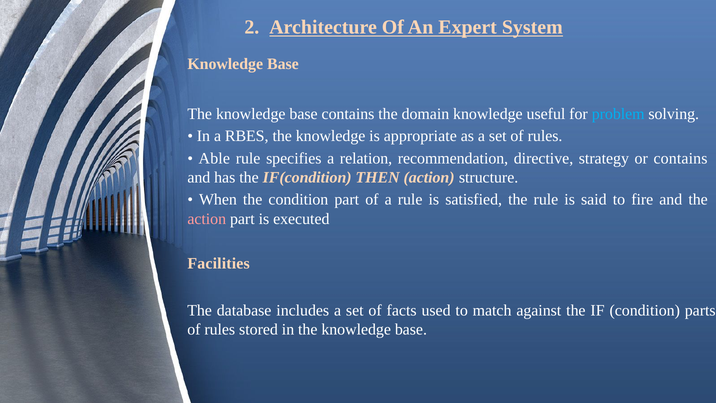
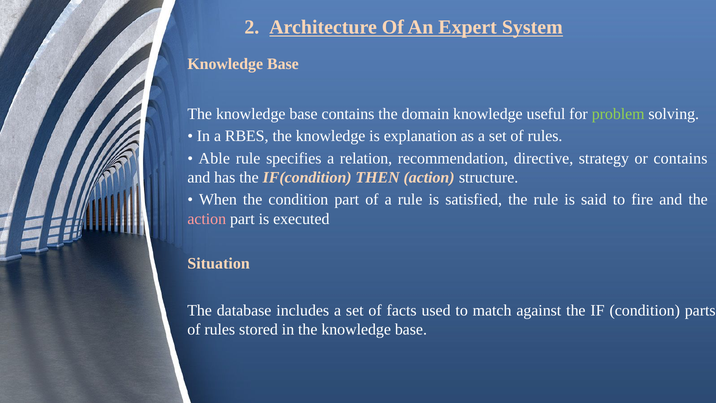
problem colour: light blue -> light green
appropriate: appropriate -> explanation
Facilities: Facilities -> Situation
